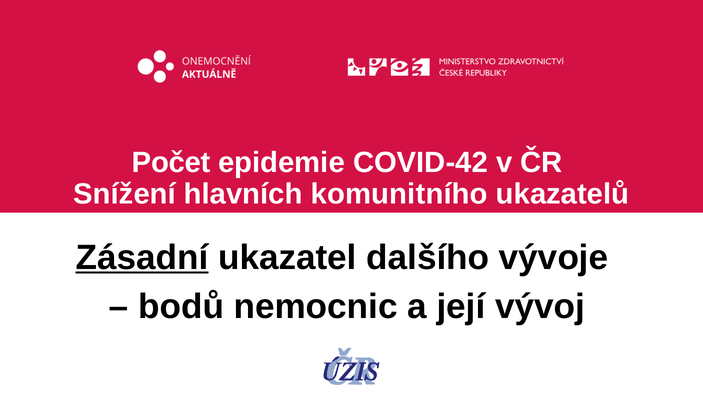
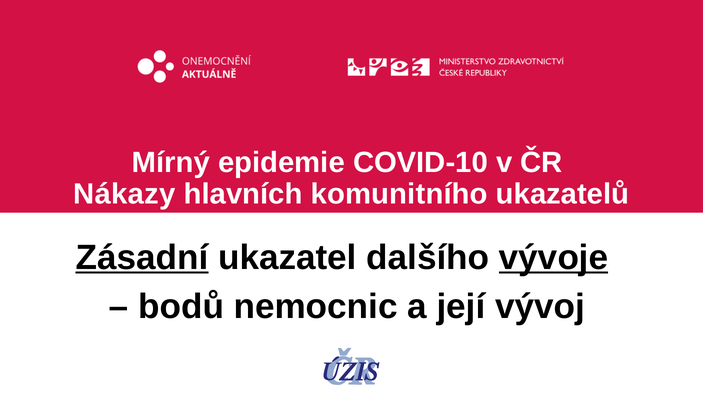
Počet: Počet -> Mírný
COVID-42: COVID-42 -> COVID-10
Snížení: Snížení -> Nákazy
vývoje underline: none -> present
